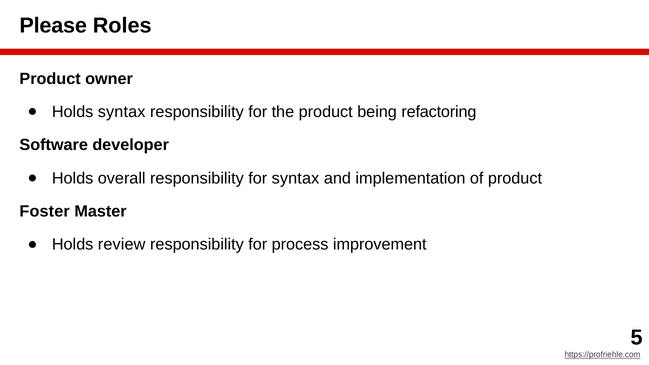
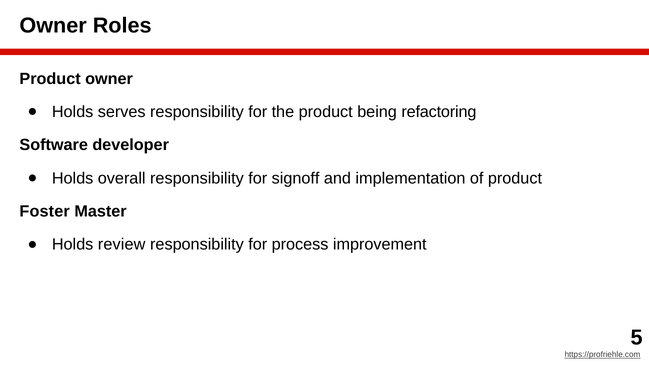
Please at (53, 26): Please -> Owner
Holds syntax: syntax -> serves
for syntax: syntax -> signoff
